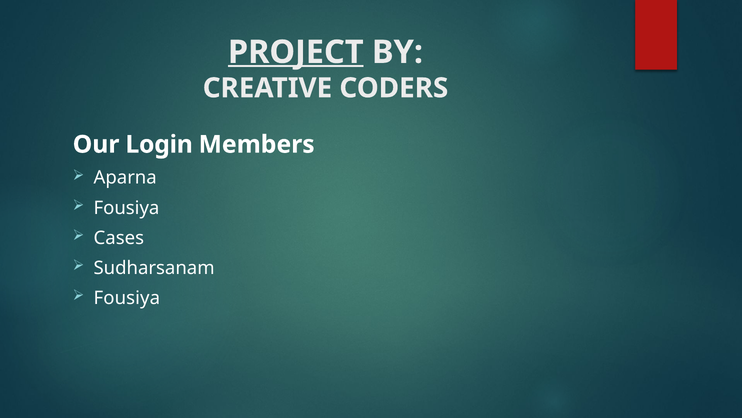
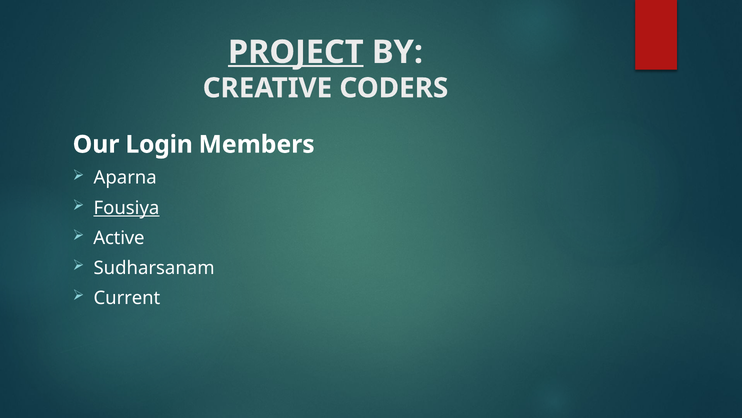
Fousiya at (126, 208) underline: none -> present
Cases: Cases -> Active
Fousiya at (127, 298): Fousiya -> Current
